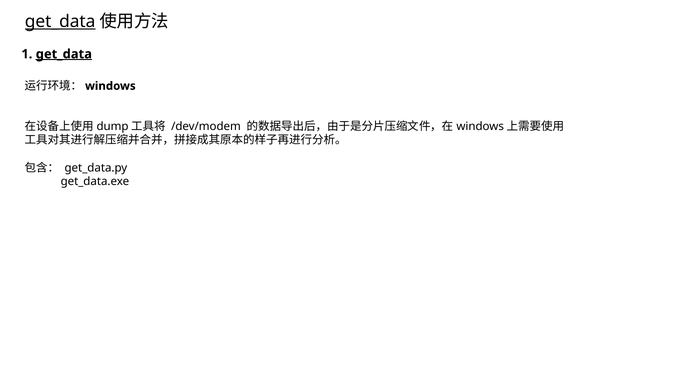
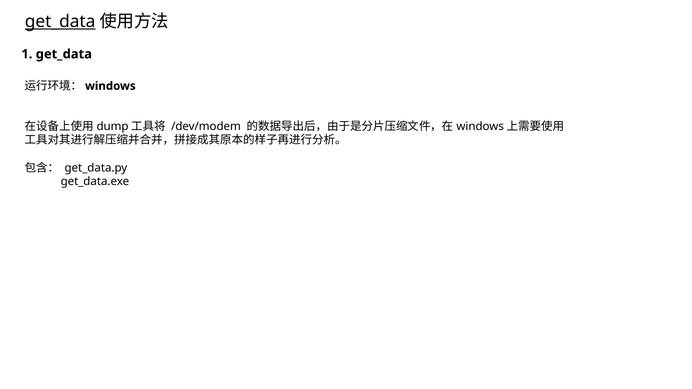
get_data at (64, 54) underline: present -> none
